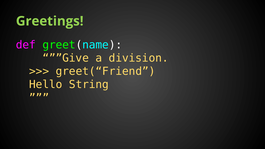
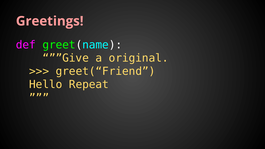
Greetings colour: light green -> pink
division: division -> original
String: String -> Repeat
